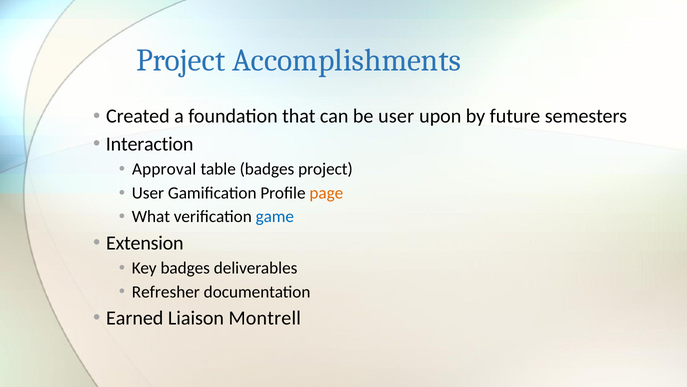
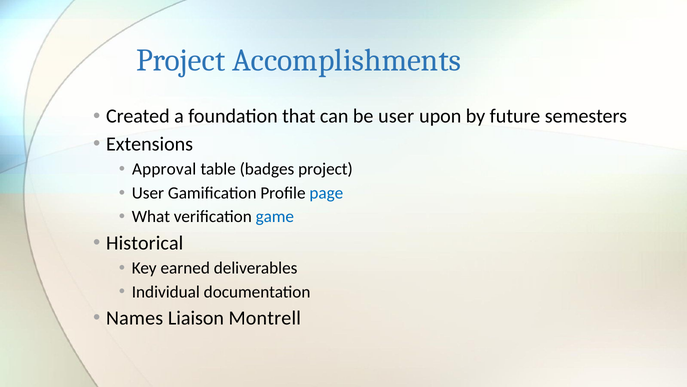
Interaction: Interaction -> Extensions
page colour: orange -> blue
Extension: Extension -> Historical
Key badges: badges -> earned
Refresher: Refresher -> Individual
Earned: Earned -> Names
